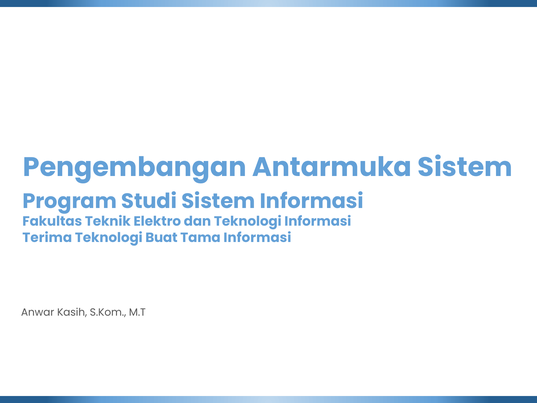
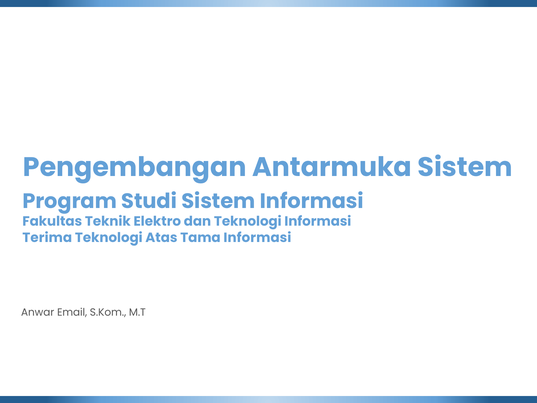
Buat: Buat -> Atas
Kasih: Kasih -> Email
